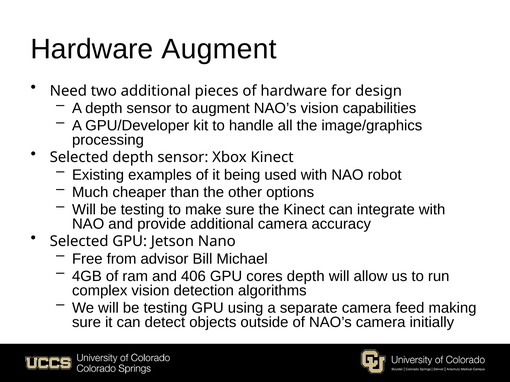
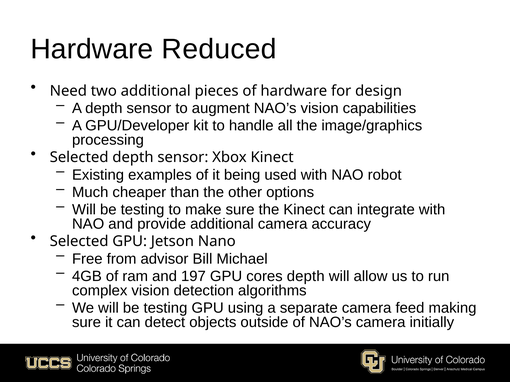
Hardware Augment: Augment -> Reduced
406: 406 -> 197
